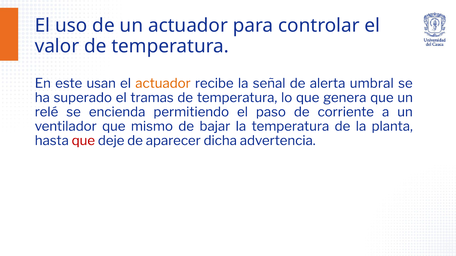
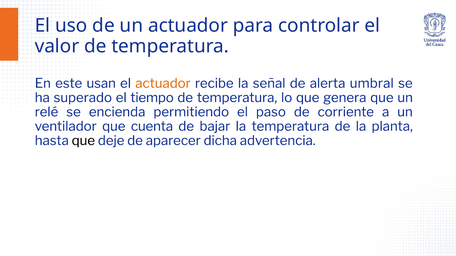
tramas: tramas -> tiempo
mismo: mismo -> cuenta
que at (83, 141) colour: red -> black
